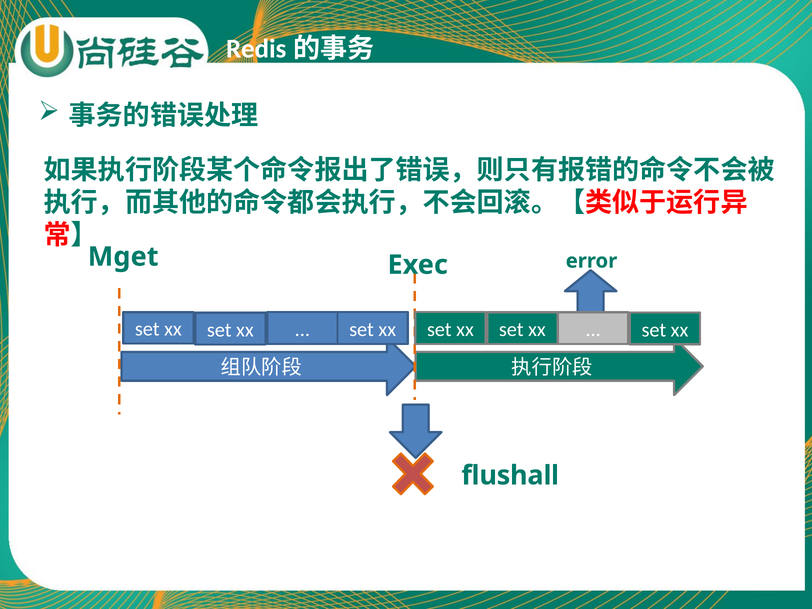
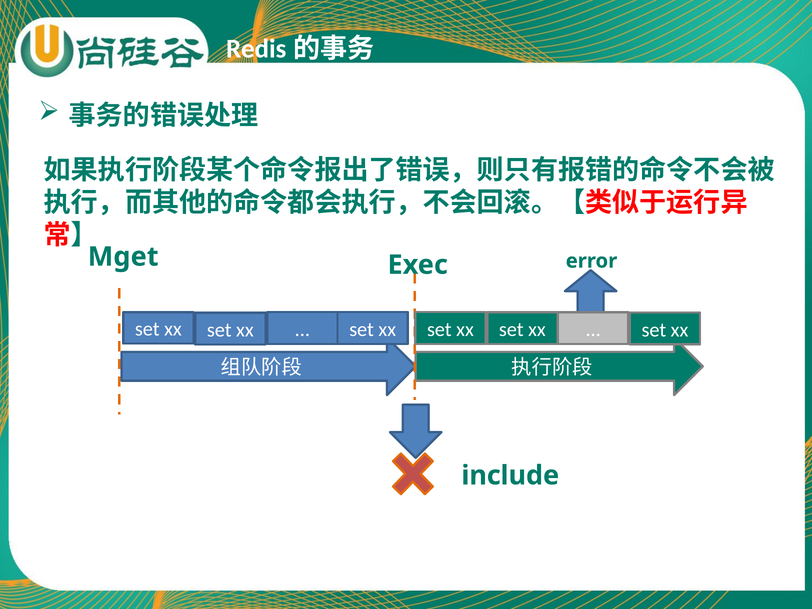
flushall: flushall -> include
